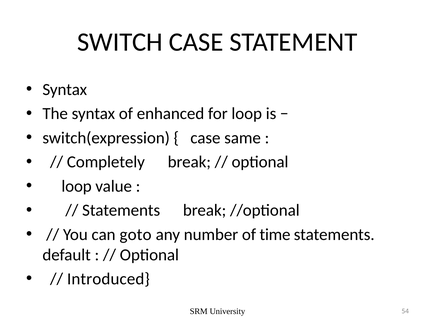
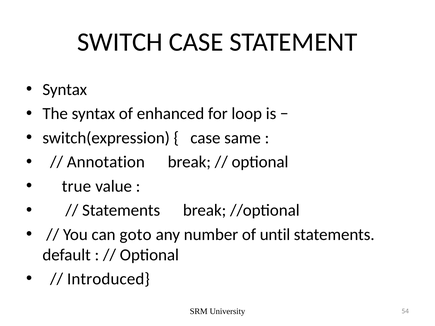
Completely: Completely -> Annotation
loop at (77, 186): loop -> true
time: time -> until
